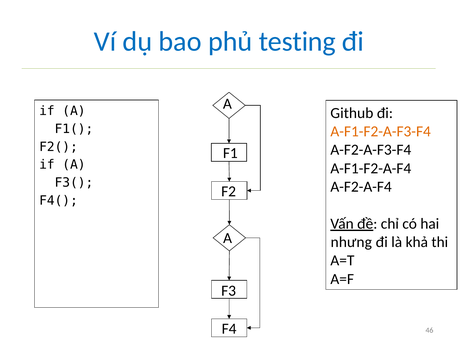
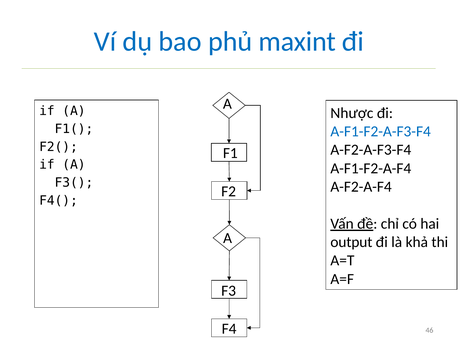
testing: testing -> maxint
Github: Github -> Nhược
A-F1-F2-A-F3-F4 colour: orange -> blue
nhưng: nhưng -> output
